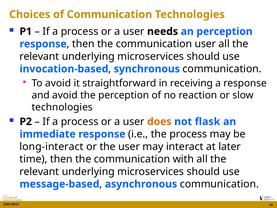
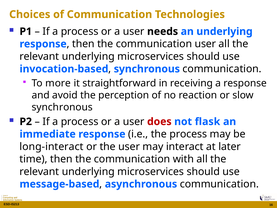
an perception: perception -> underlying
To avoid: avoid -> more
technologies at (62, 107): technologies -> synchronous
does colour: orange -> red
